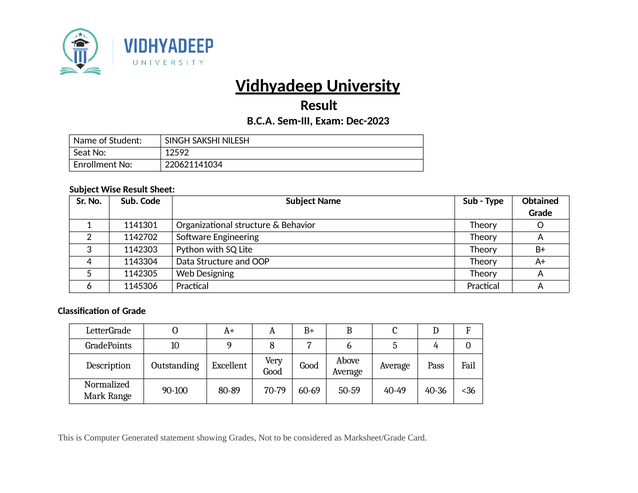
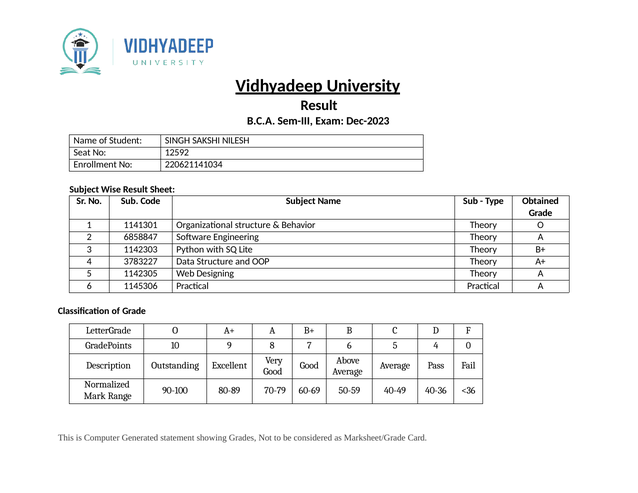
1142702: 1142702 -> 6858847
1143304: 1143304 -> 3783227
